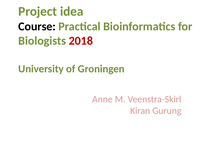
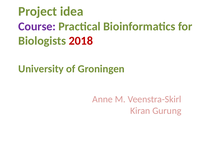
Course colour: black -> purple
